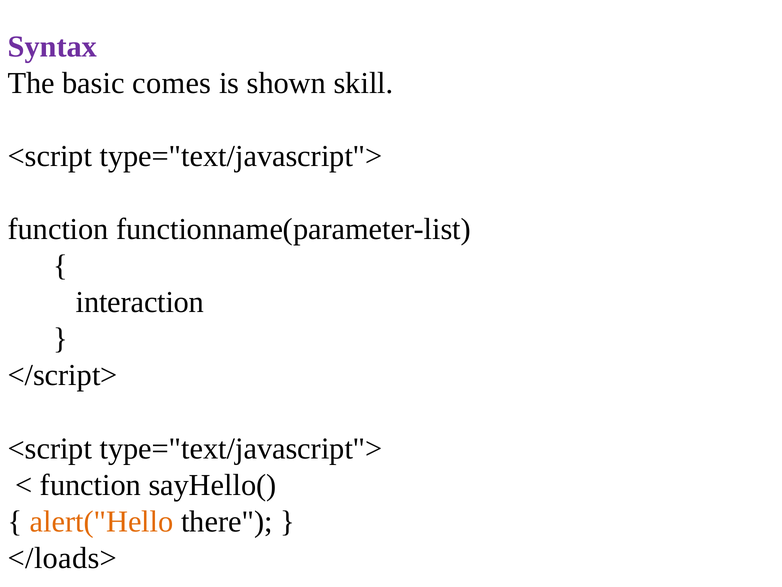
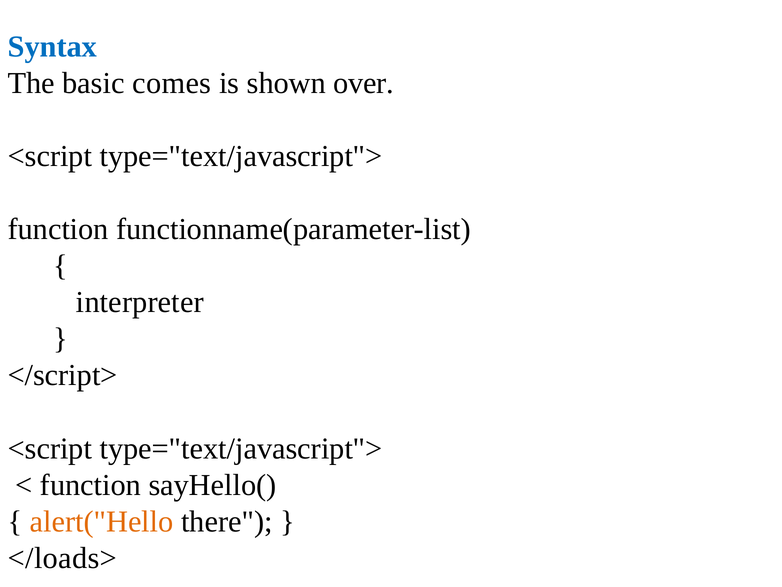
Syntax colour: purple -> blue
skill: skill -> over
interaction: interaction -> interpreter
